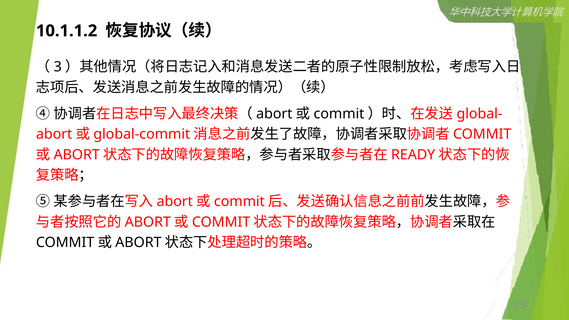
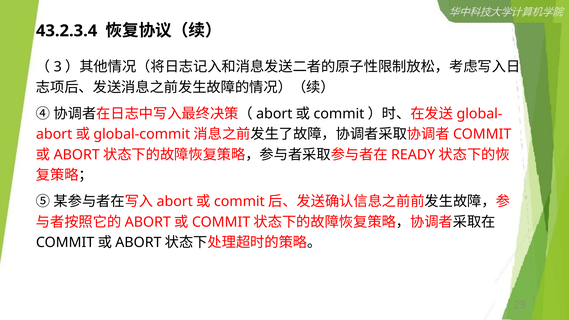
10.1.1.2: 10.1.1.2 -> 43.2.3.4
